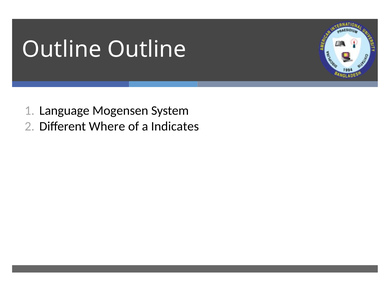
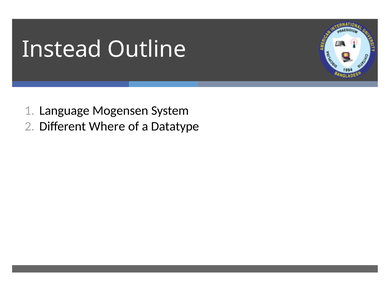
Outline at (62, 49): Outline -> Instead
Indicates: Indicates -> Datatype
